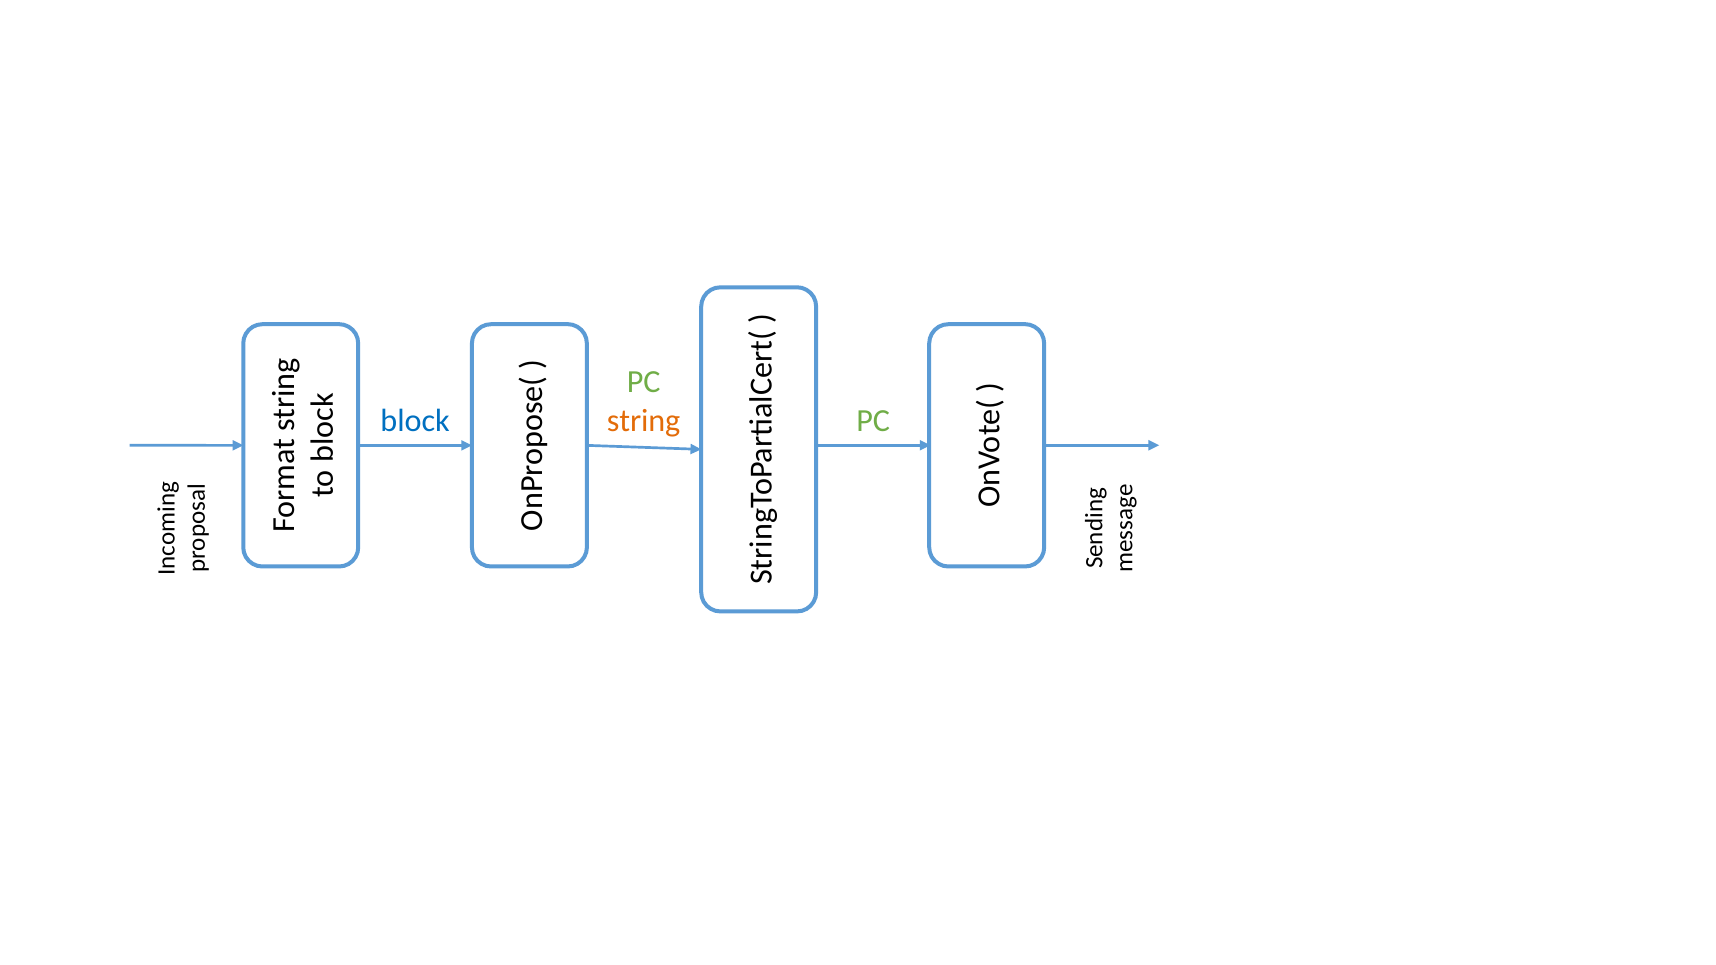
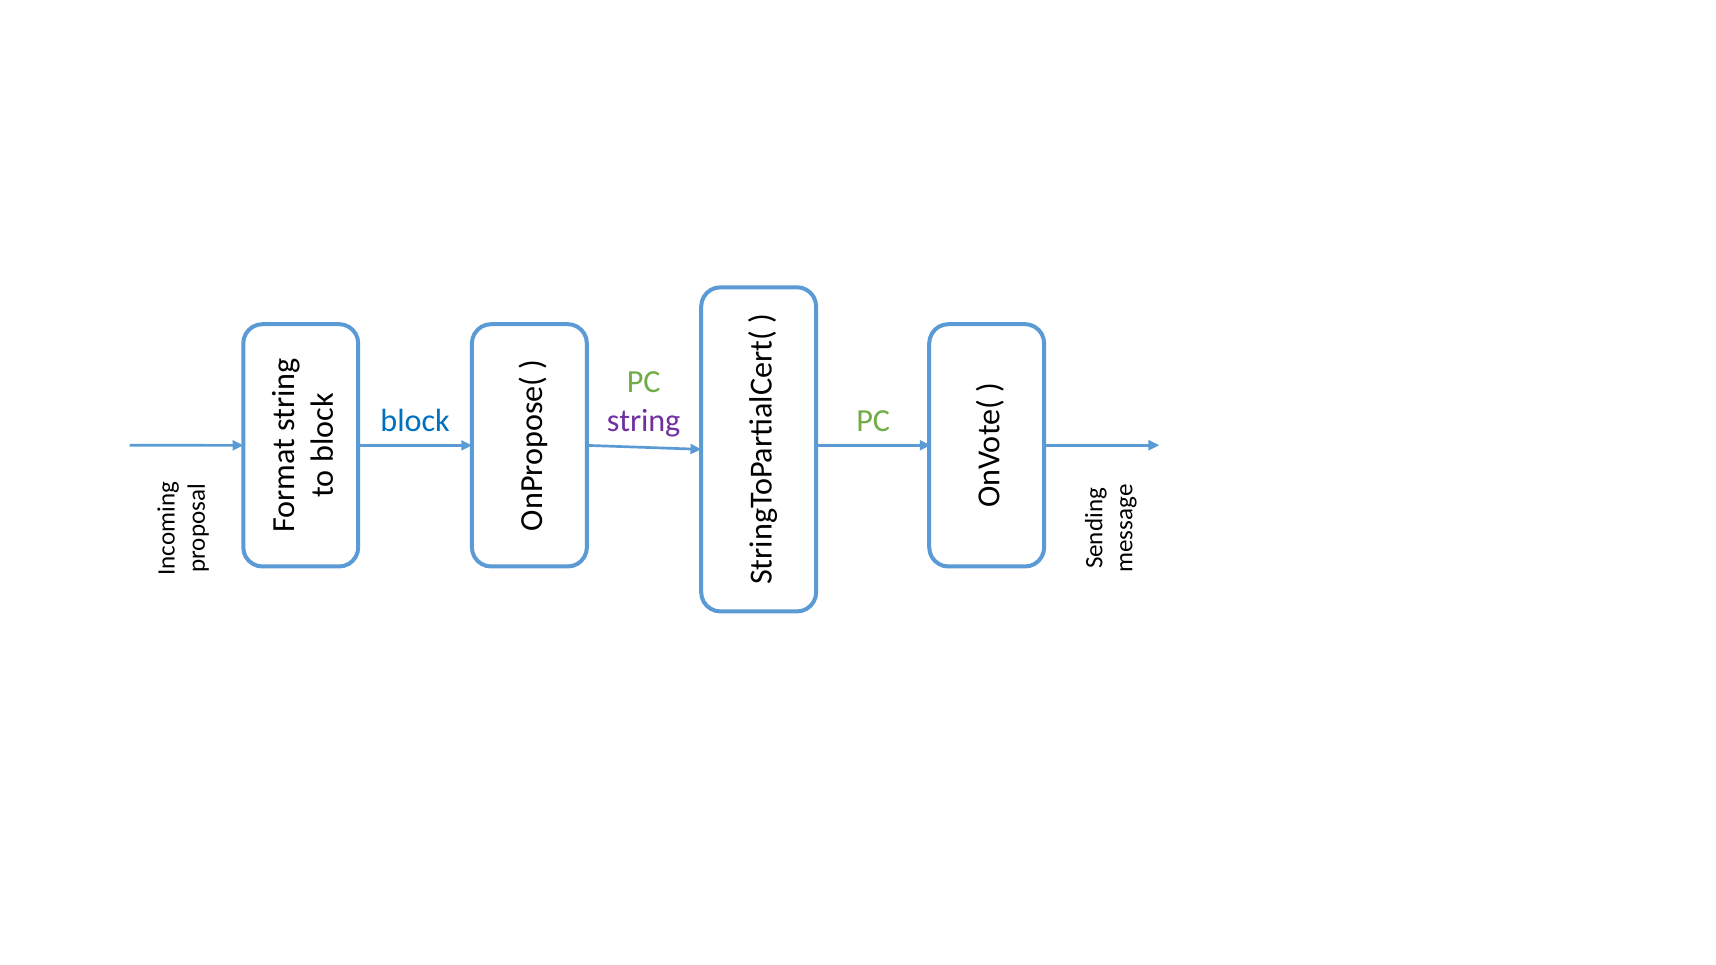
string colour: orange -> purple
